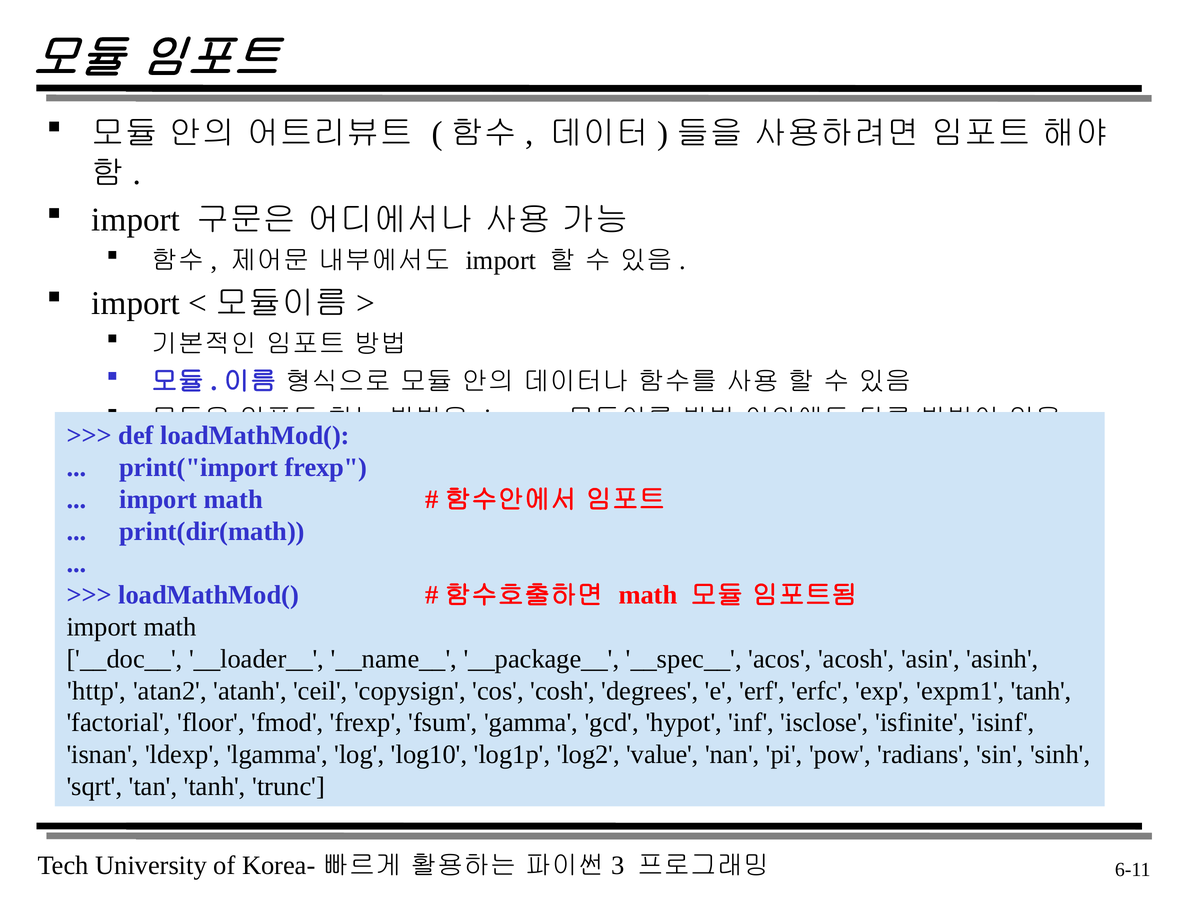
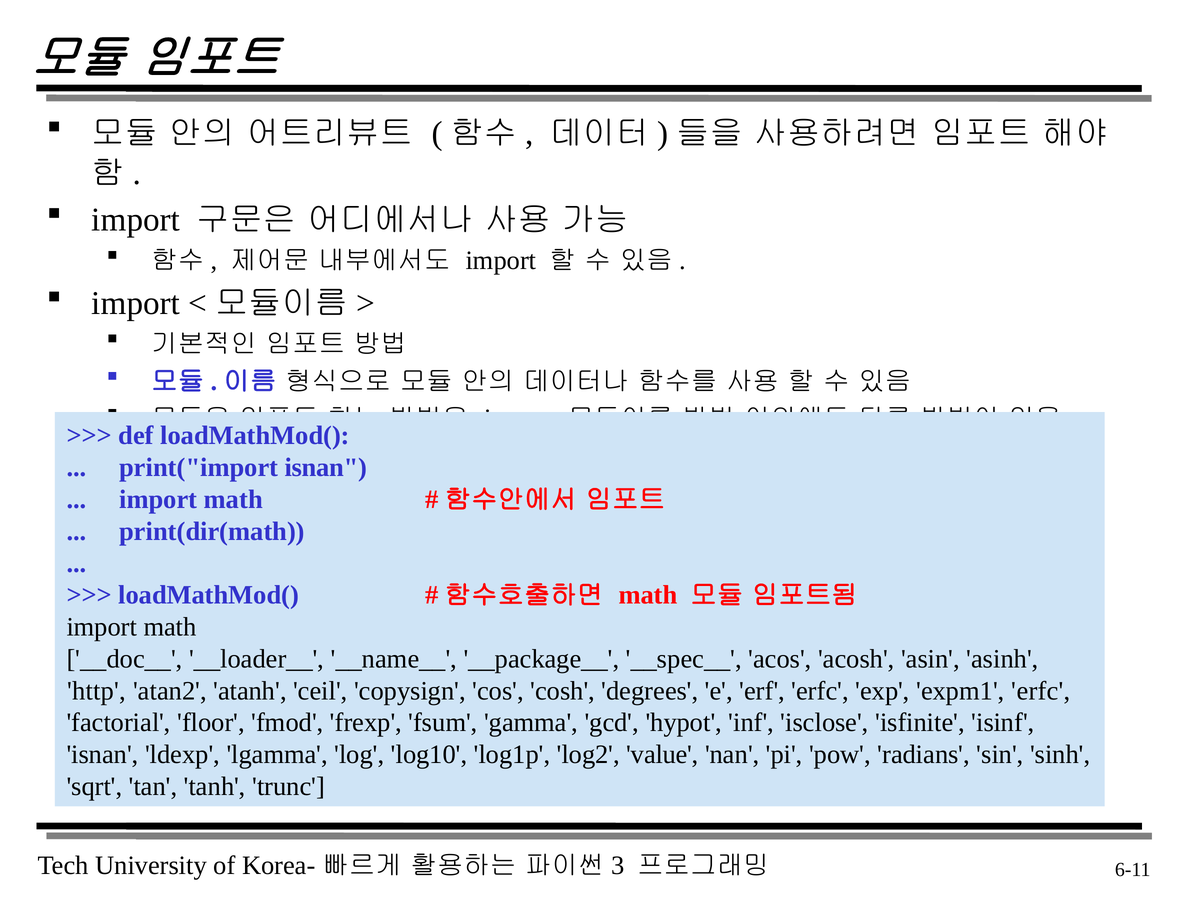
print("import frexp: frexp -> isnan
expm1 tanh: tanh -> erfc
